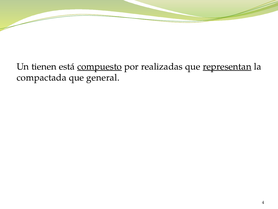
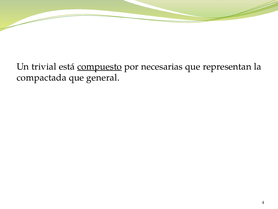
tienen: tienen -> trivial
realizadas: realizadas -> necesarias
representan underline: present -> none
